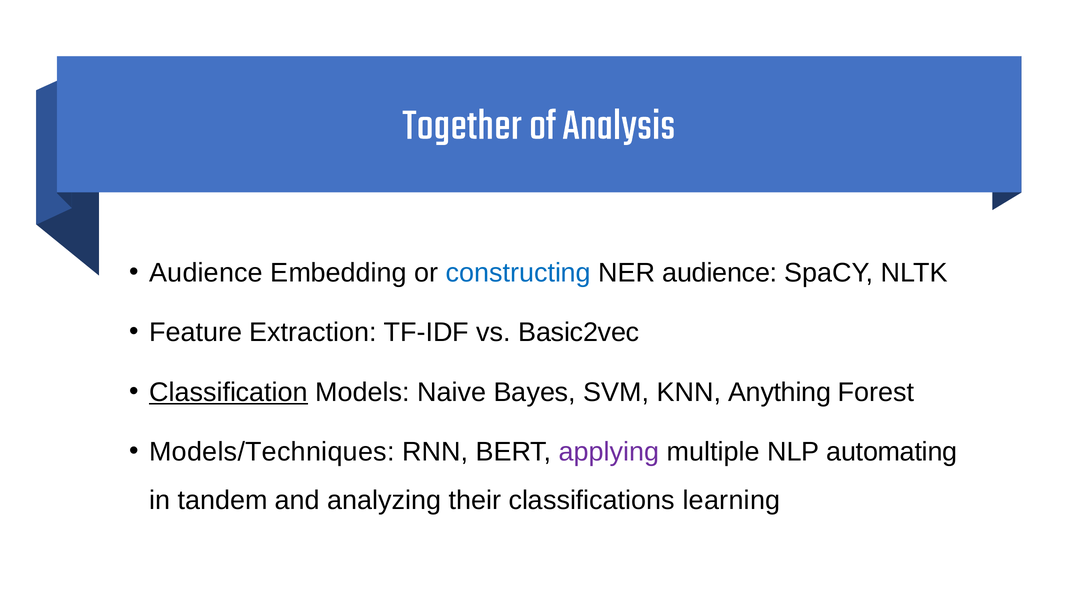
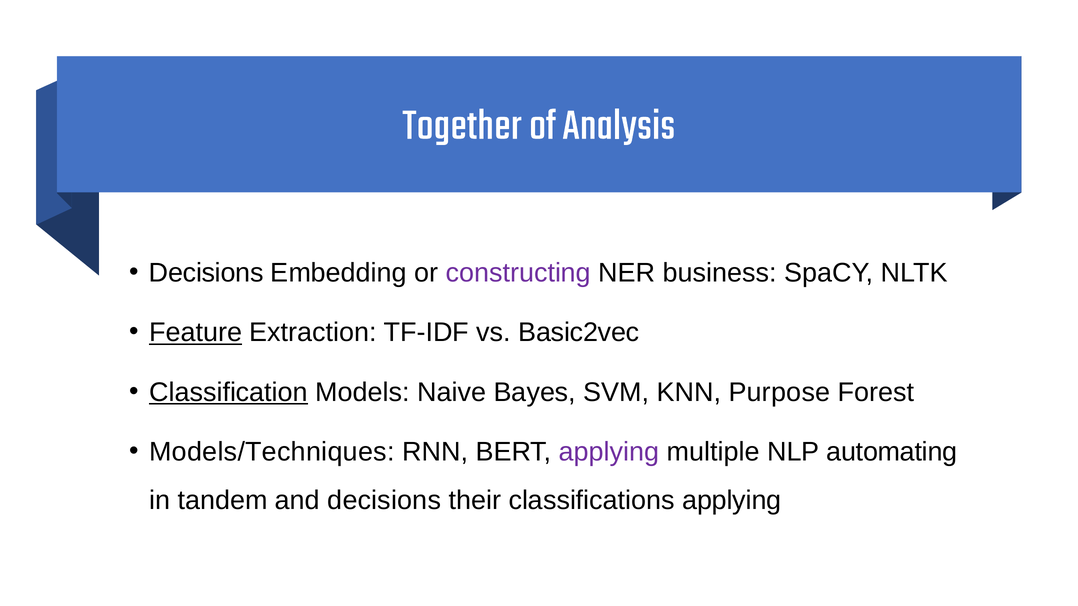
Audience at (206, 273): Audience -> Decisions
constructing colour: blue -> purple
NER audience: audience -> business
Feature underline: none -> present
Anything: Anything -> Purpose
and analyzing: analyzing -> decisions
classifications learning: learning -> applying
